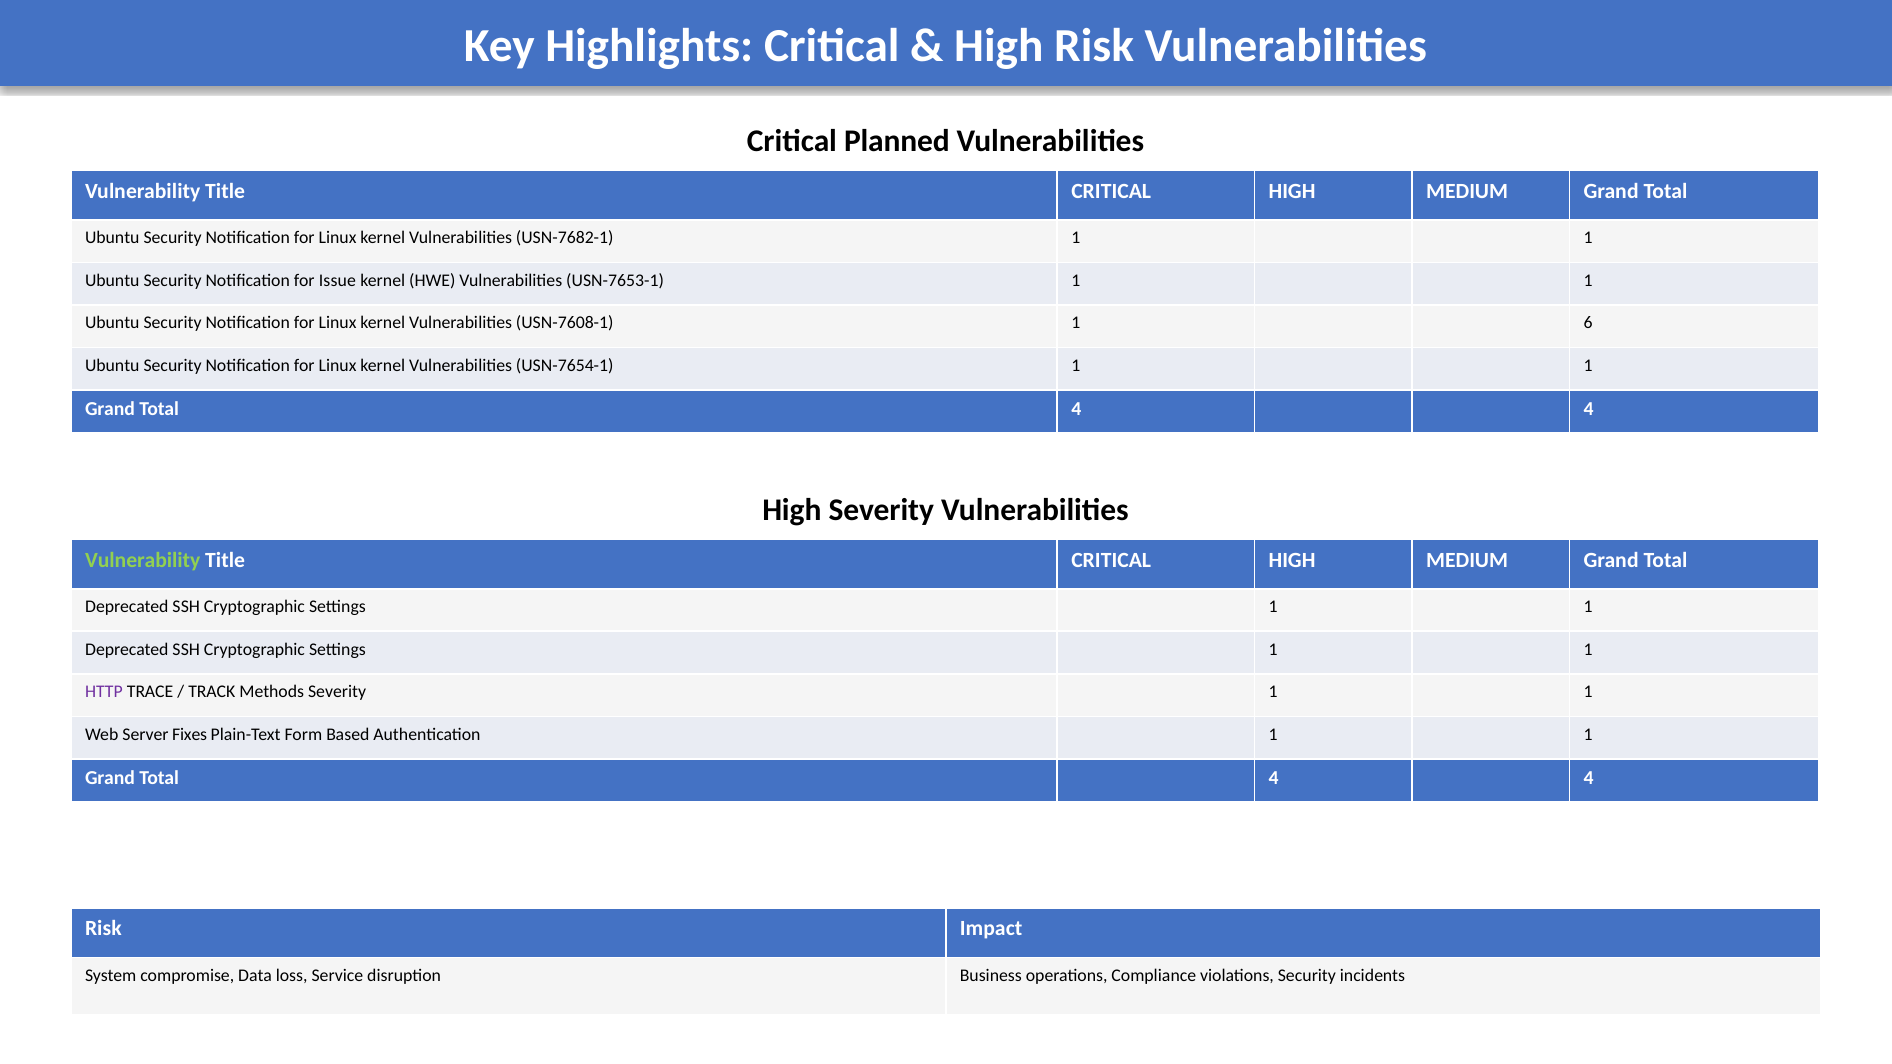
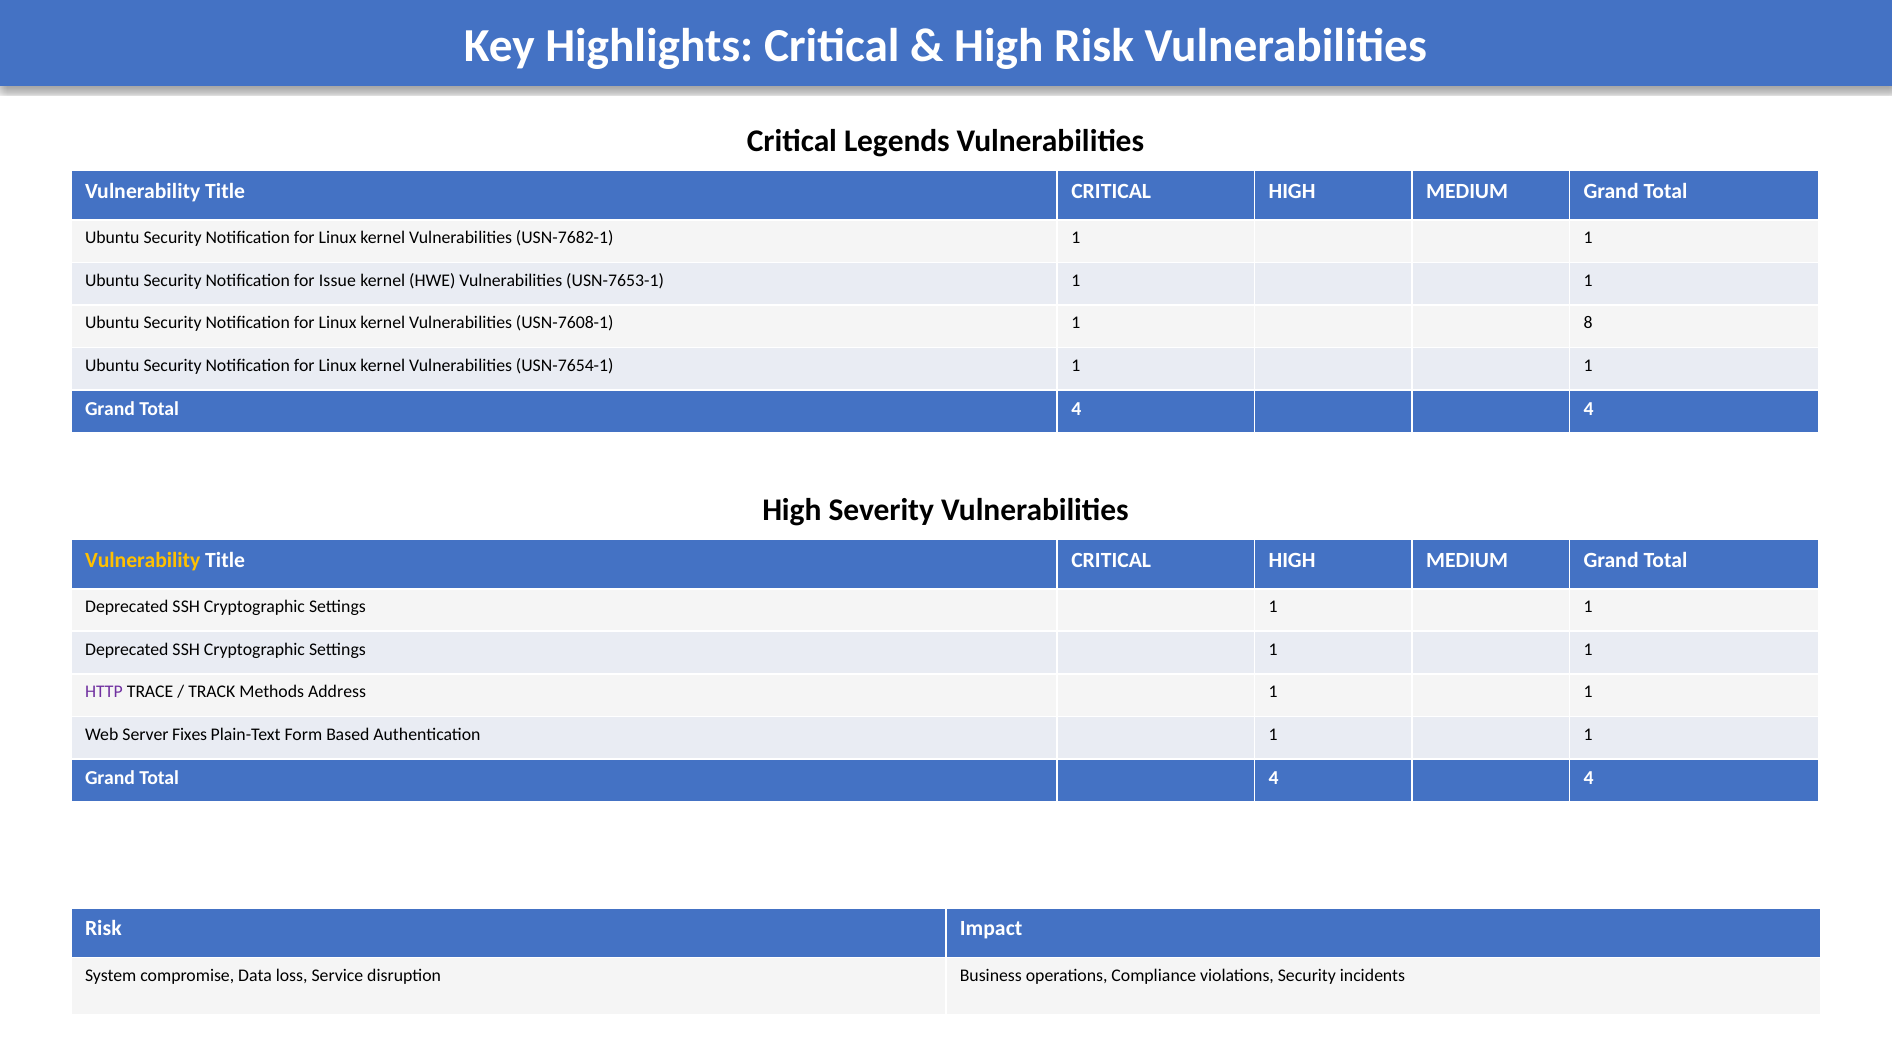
Planned: Planned -> Legends
6: 6 -> 8
Vulnerability at (143, 560) colour: light green -> yellow
Methods Severity: Severity -> Address
